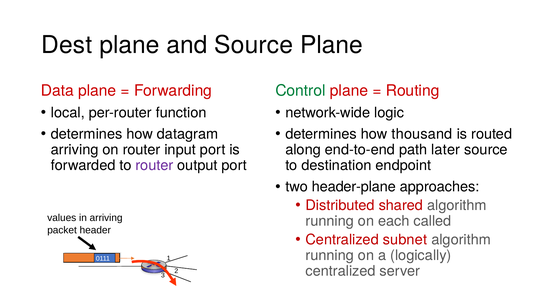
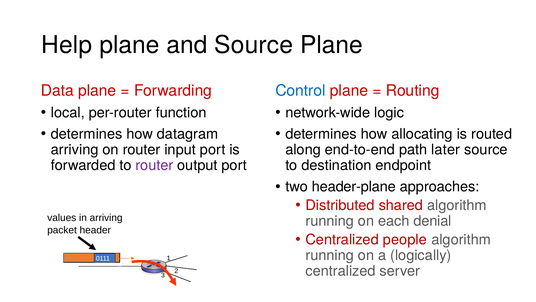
Dest: Dest -> Help
Control colour: green -> blue
thousand: thousand -> allocating
called: called -> denial
subnet: subnet -> people
